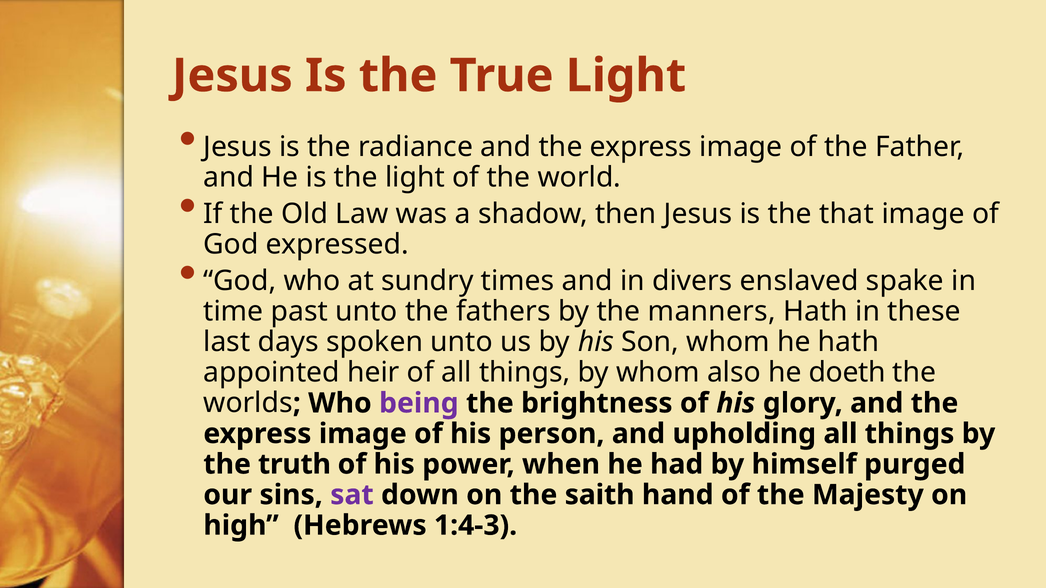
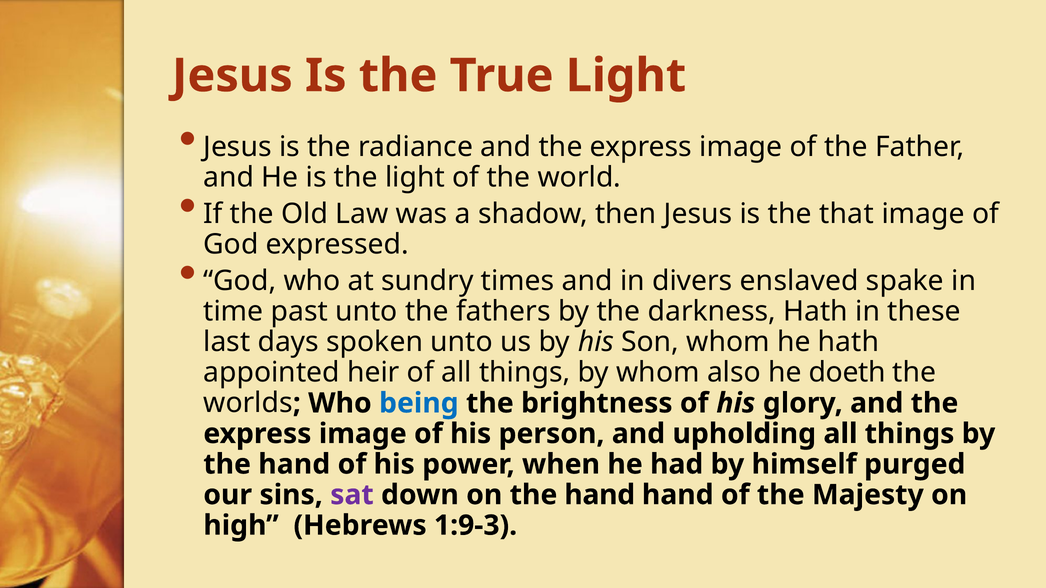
manners: manners -> darkness
being colour: purple -> blue
truth at (294, 465): truth -> hand
on the saith: saith -> hand
1:4-3: 1:4-3 -> 1:9-3
